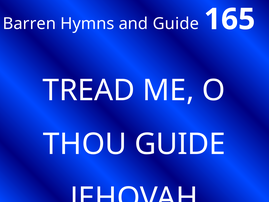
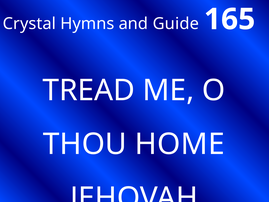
Barren: Barren -> Crystal
THOU GUIDE: GUIDE -> HOME
